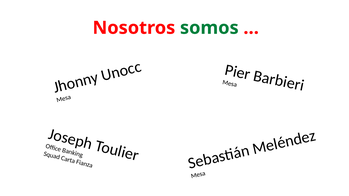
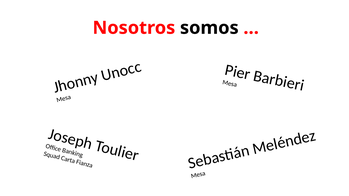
somos colour: green -> black
